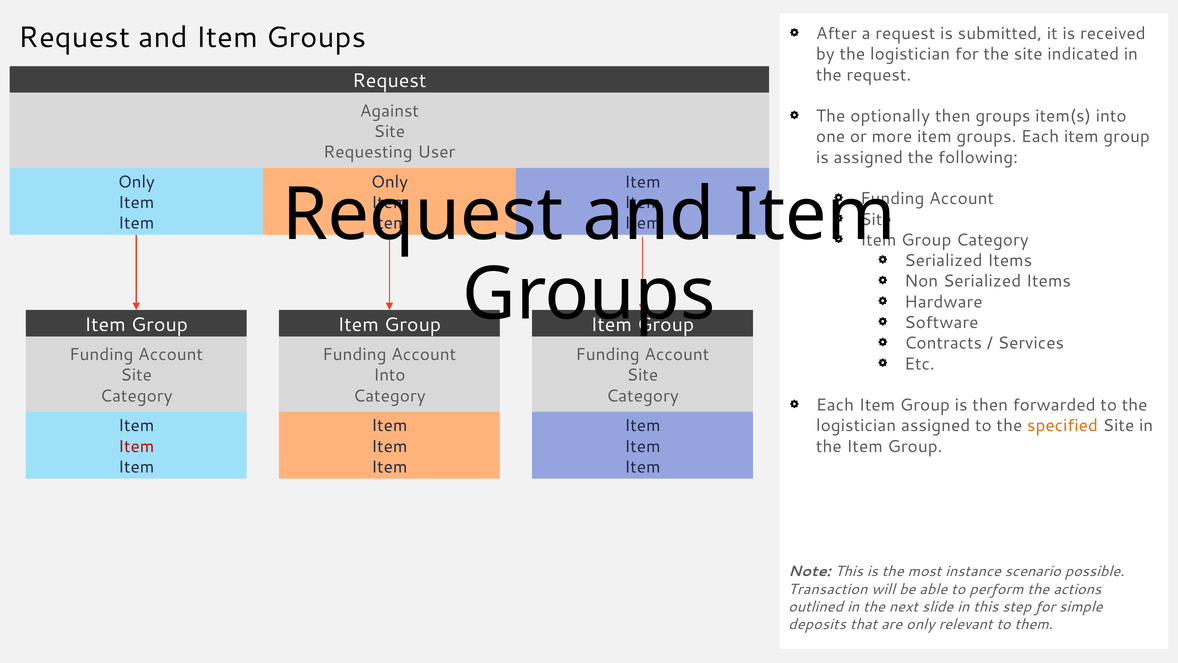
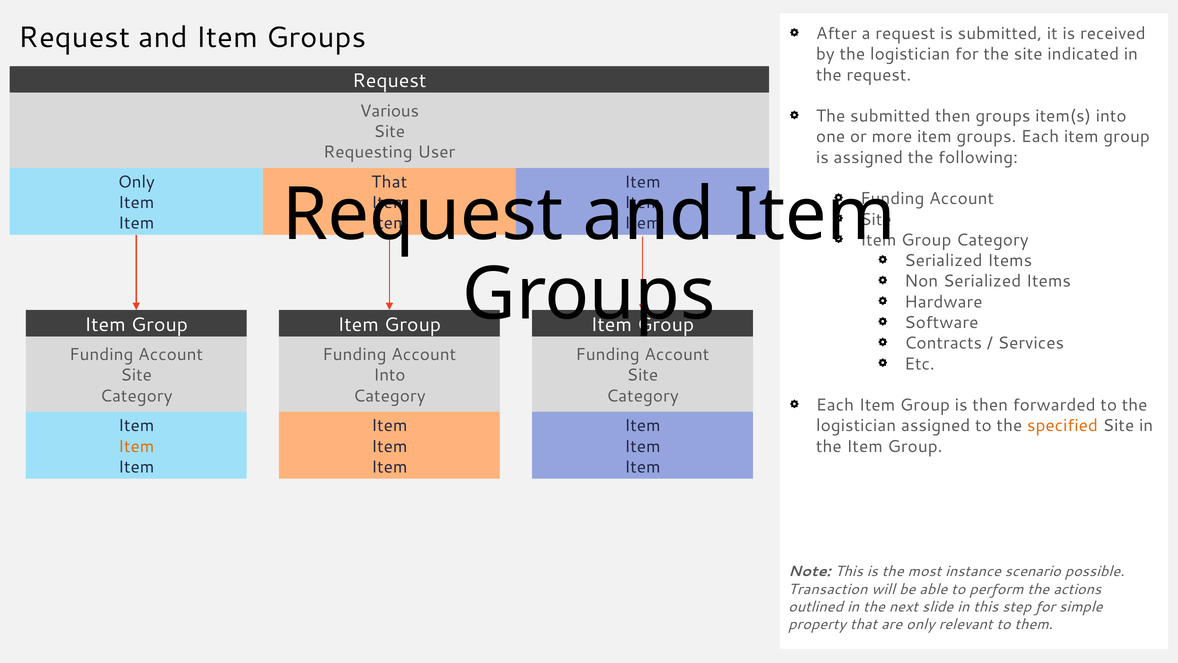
Against: Against -> Various
The optionally: optionally -> submitted
Only at (389, 182): Only -> That
Item at (136, 446) colour: red -> orange
deposits: deposits -> property
